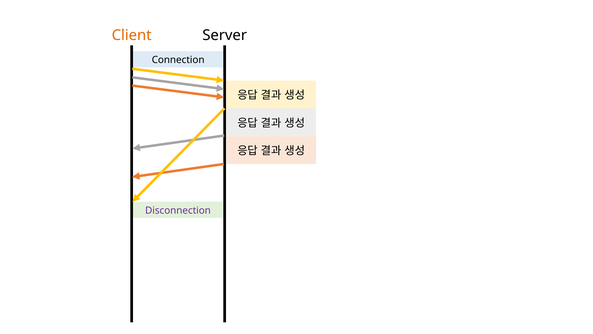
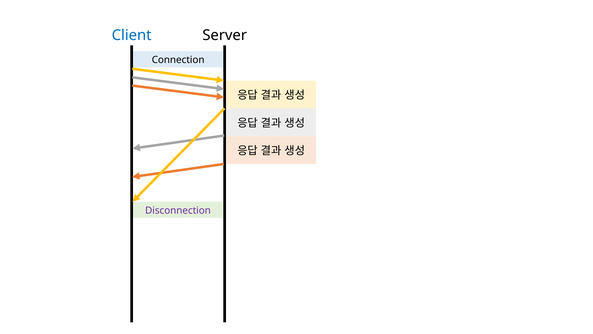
Client colour: orange -> blue
